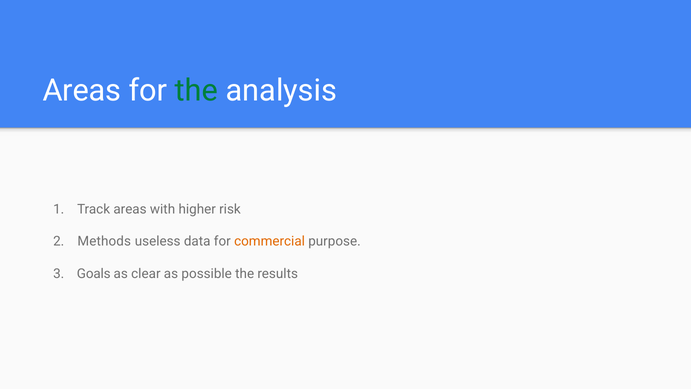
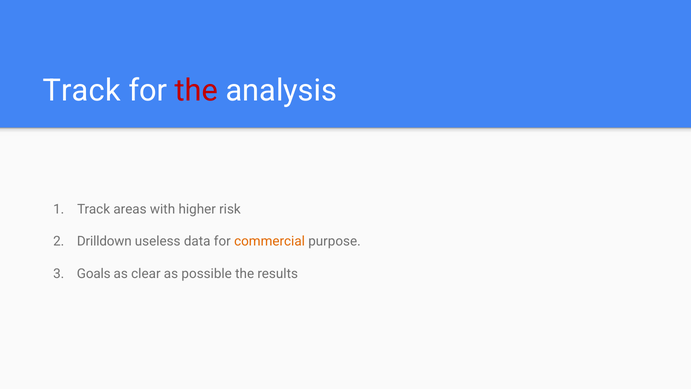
Areas at (82, 91): Areas -> Track
the at (196, 91) colour: green -> red
Methods: Methods -> Drilldown
